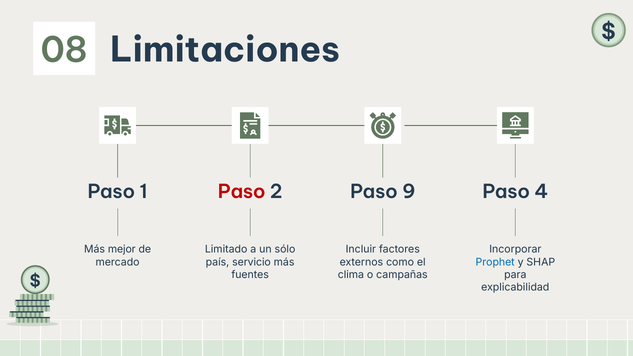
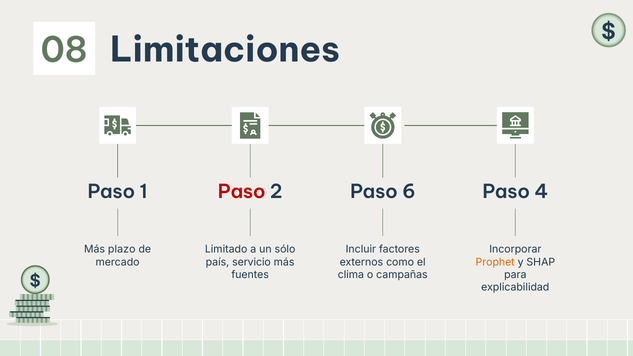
9: 9 -> 6
mejor: mejor -> plazo
Prophet colour: blue -> orange
